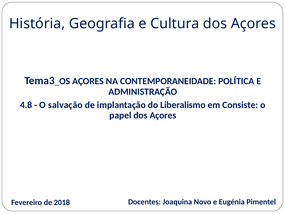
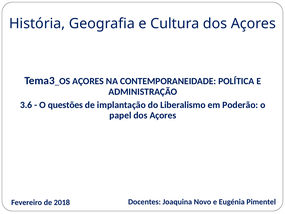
4.8: 4.8 -> 3.6
salvação: salvação -> questões
Consiste: Consiste -> Poderão
